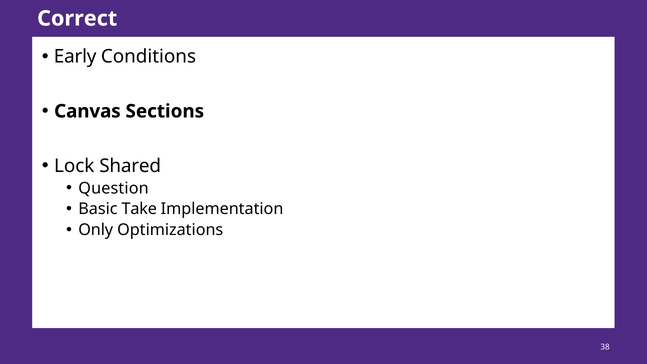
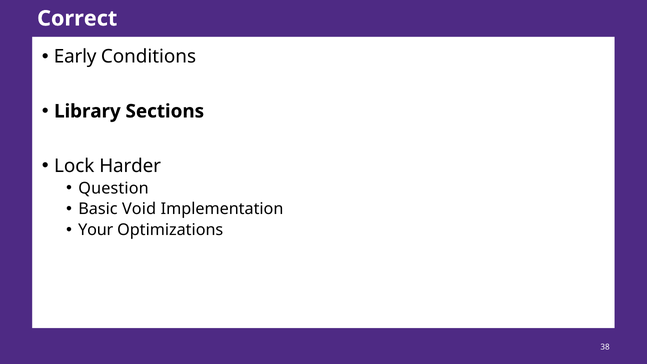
Canvas: Canvas -> Library
Shared: Shared -> Harder
Take: Take -> Void
Only: Only -> Your
